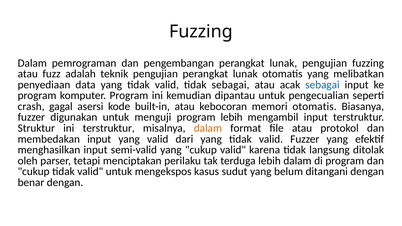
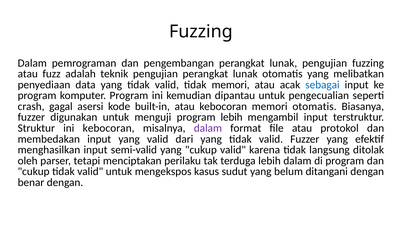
tidak sebagai: sebagai -> memori
ini terstruktur: terstruktur -> kebocoran
dalam at (208, 128) colour: orange -> purple
